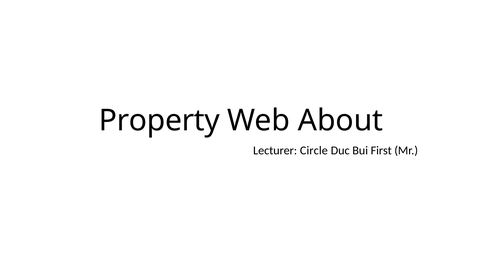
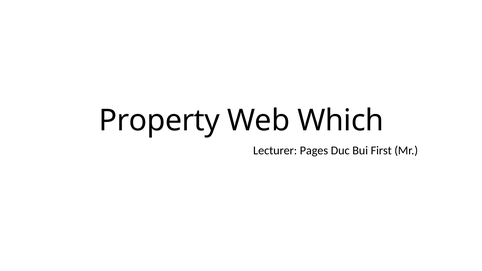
About: About -> Which
Circle: Circle -> Pages
